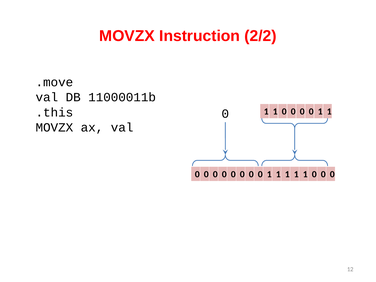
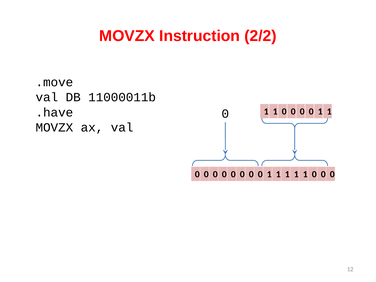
.this: .this -> .have
